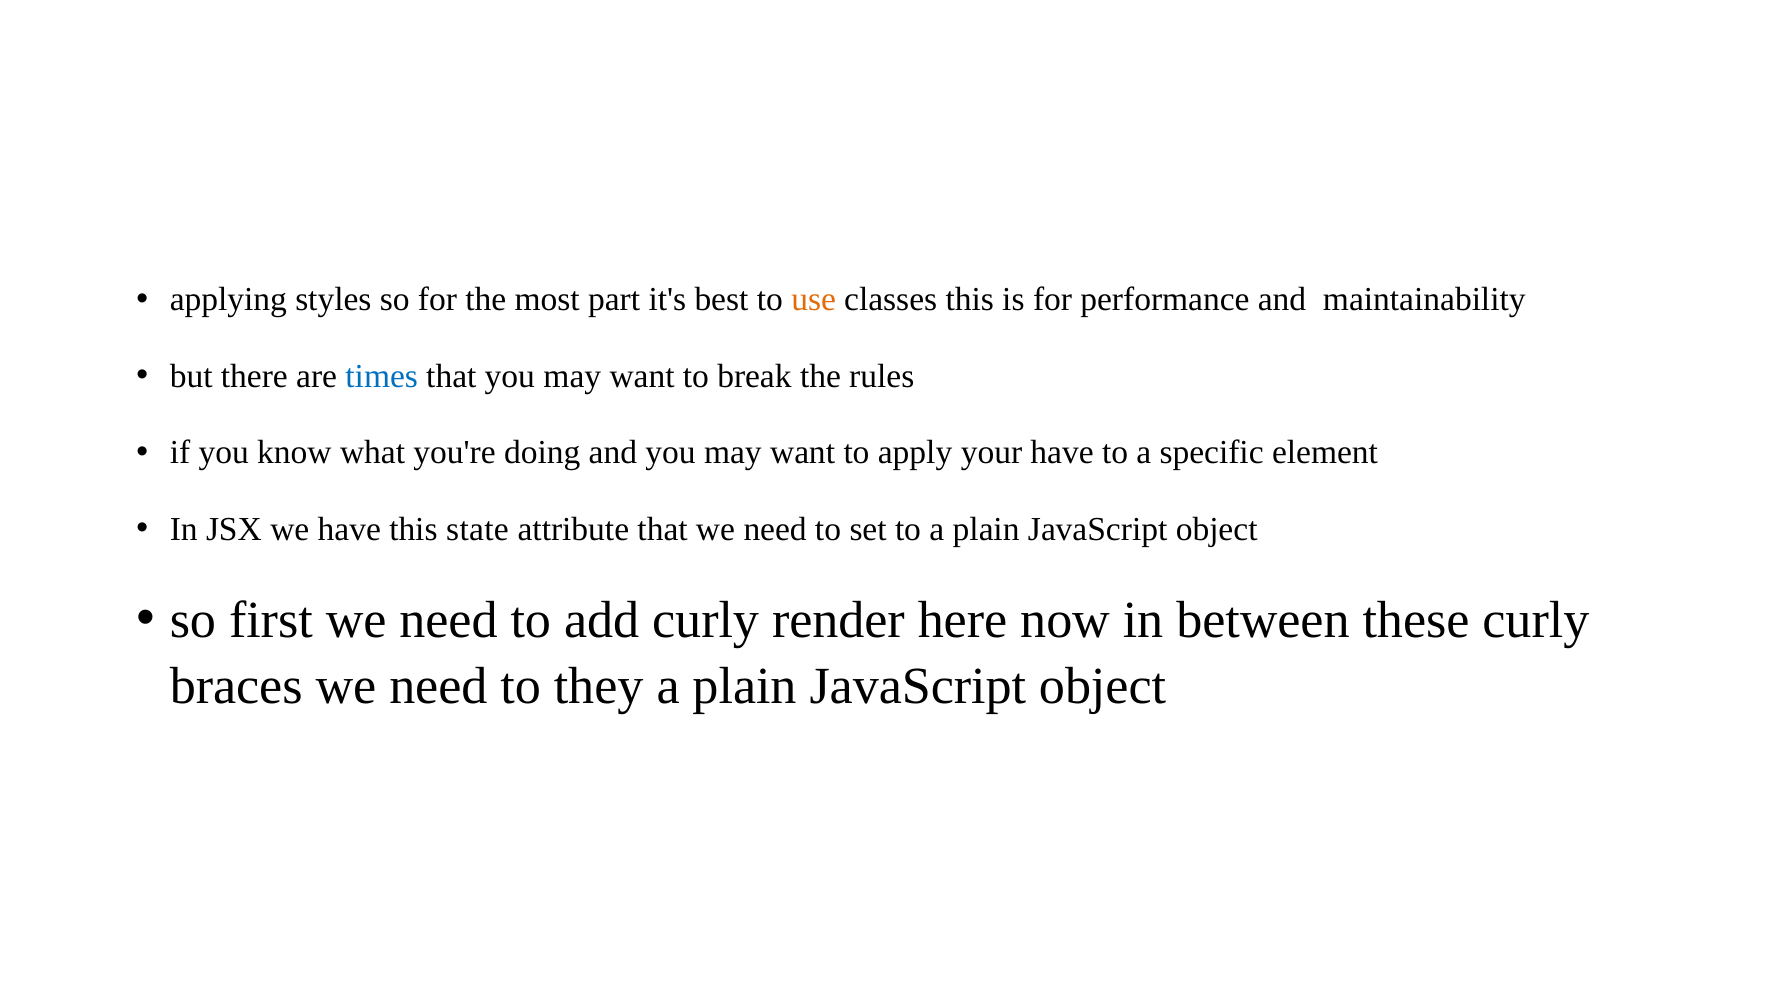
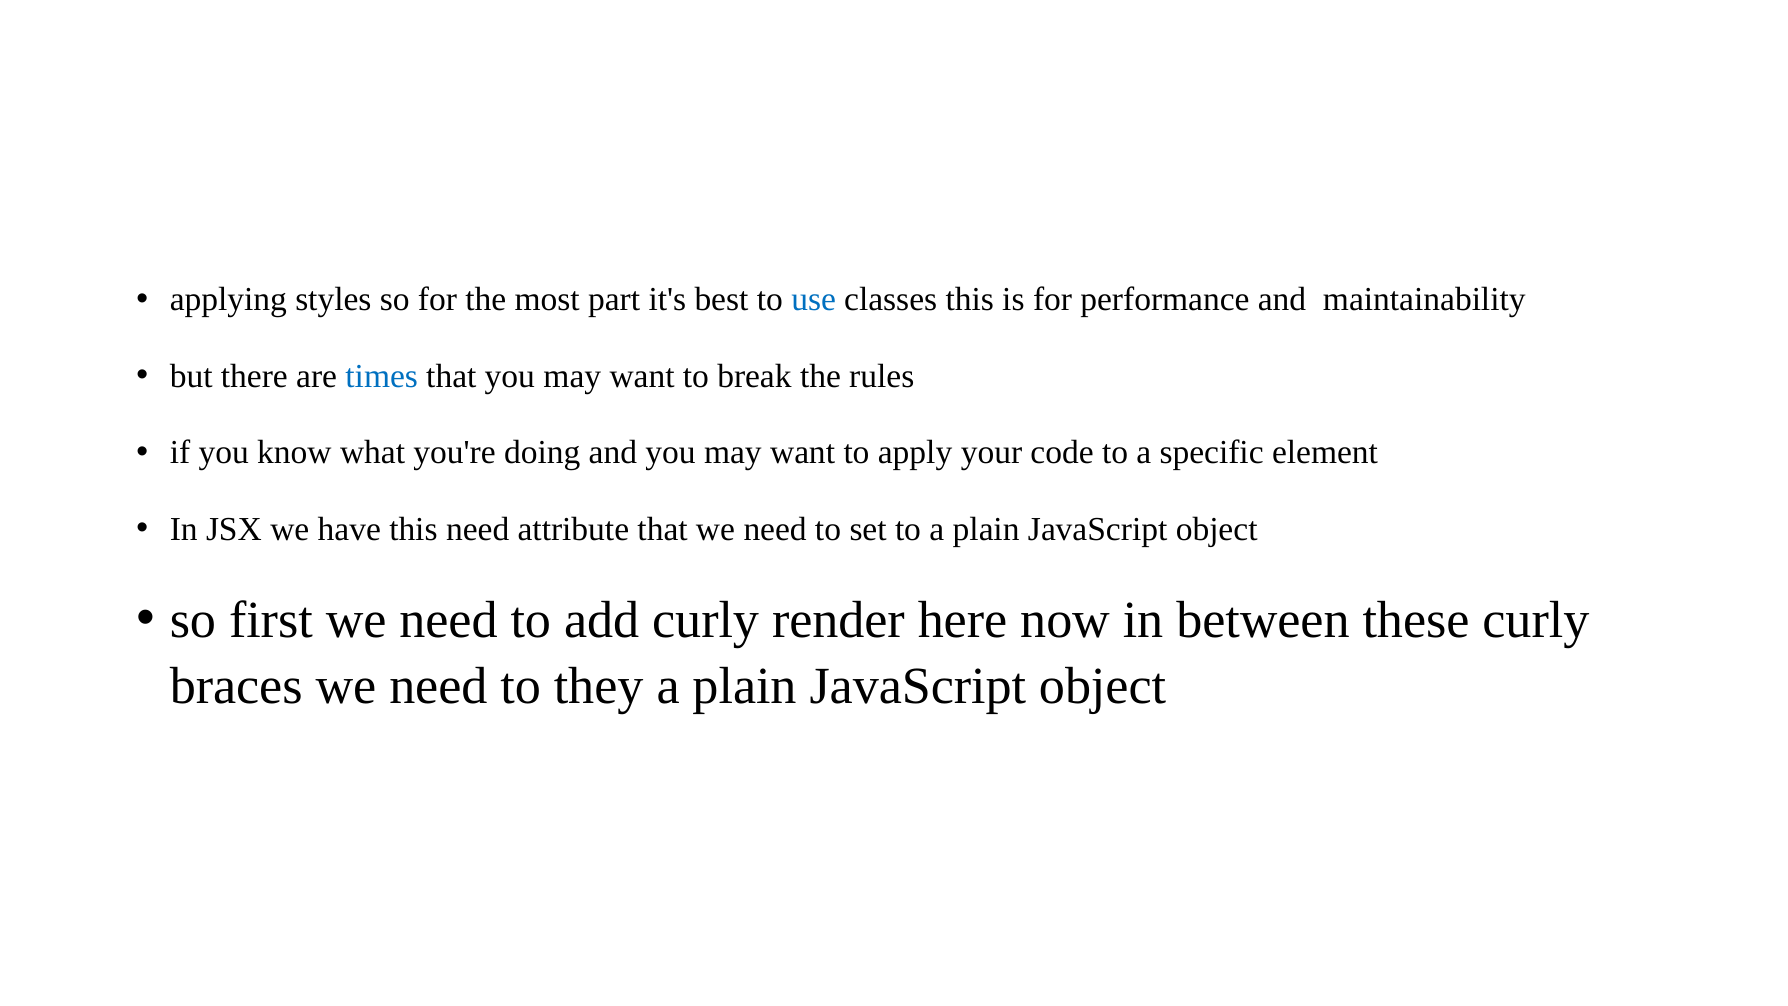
use colour: orange -> blue
your have: have -> code
this state: state -> need
